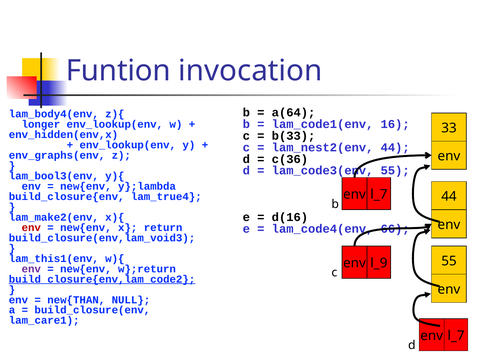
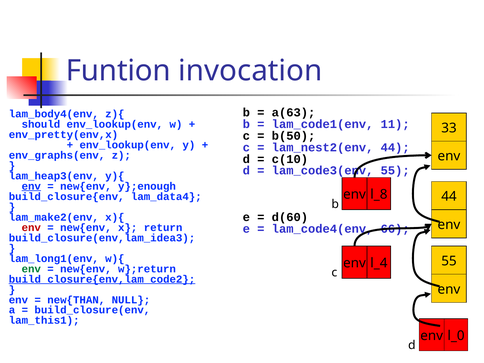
a(64: a(64 -> a(63
16: 16 -> 11
longer: longer -> should
env_hidden(env,x: env_hidden(env,x -> env_pretty(env,x
b(33: b(33 -> b(50
c(36: c(36 -> c(10
lam_bool3(env: lam_bool3(env -> lam_heap3(env
env at (31, 186) underline: none -> present
y};lambda: y};lambda -> y};enough
l_7 at (379, 195): l_7 -> l_8
lam_true4: lam_true4 -> lam_data4
d(16: d(16 -> d(60
build_closure(env,lam_void3: build_closure(env,lam_void3 -> build_closure(env,lam_idea3
lam_this1(env: lam_this1(env -> lam_long1(env
l_9: l_9 -> l_4
env at (31, 269) colour: purple -> green
lam_care1: lam_care1 -> lam_this1
l_7 at (456, 336): l_7 -> l_0
